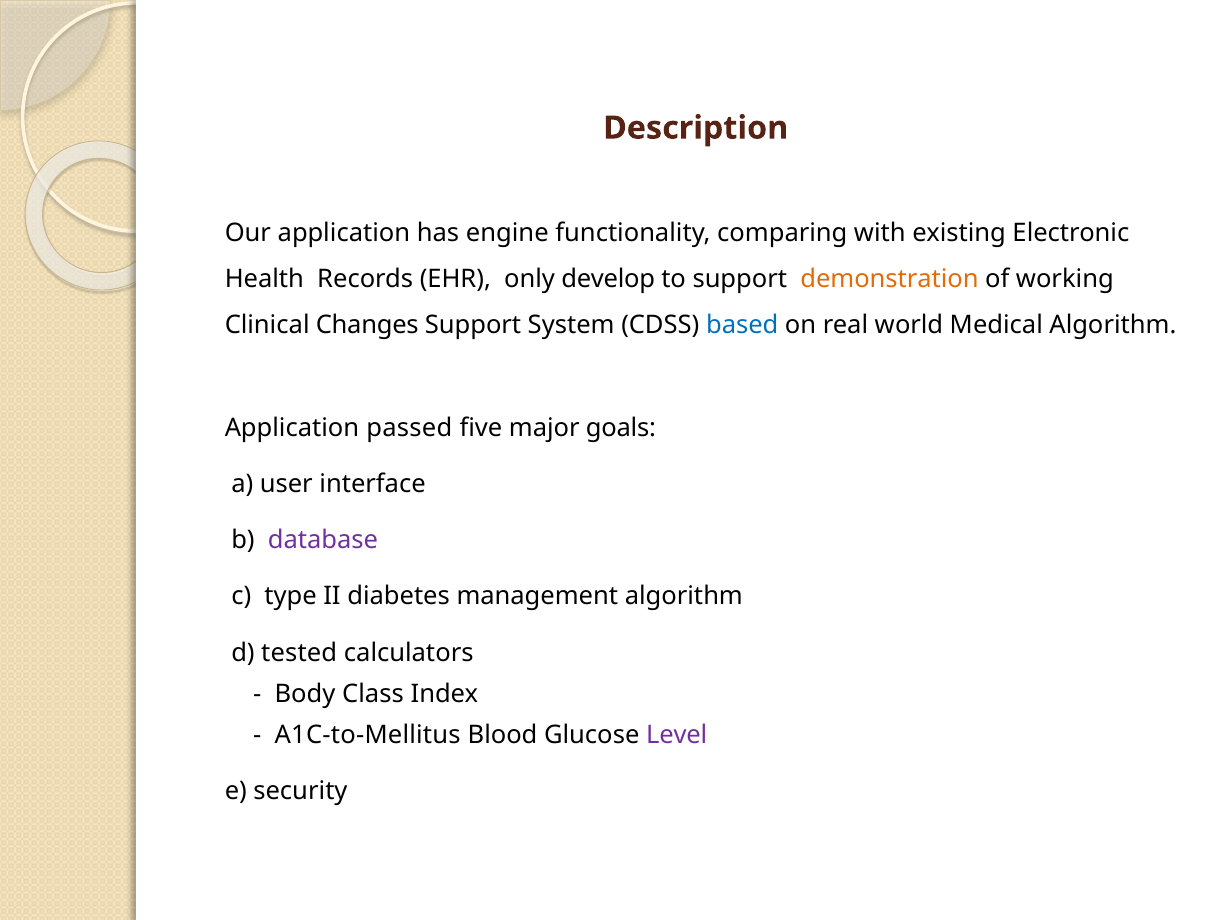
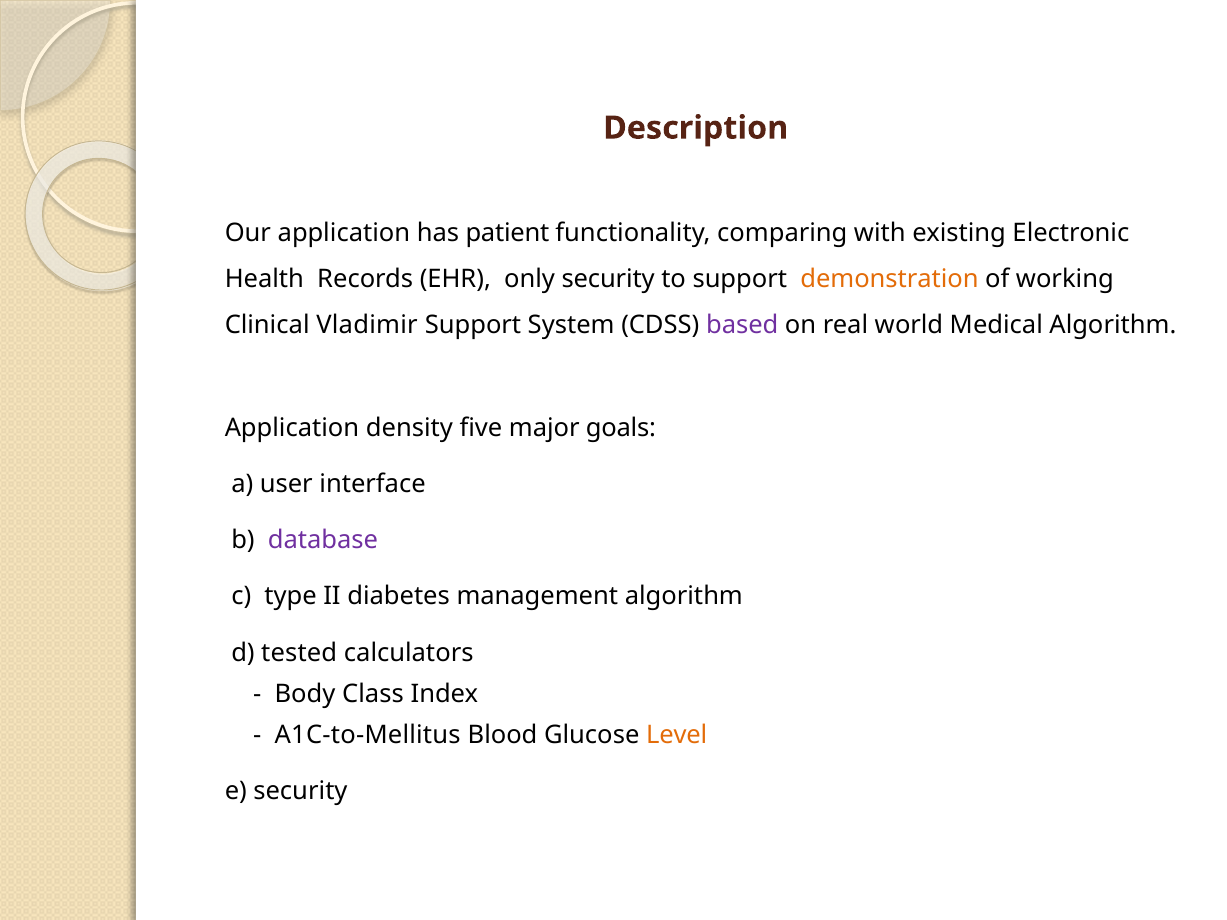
engine: engine -> patient
only develop: develop -> security
Changes: Changes -> Vladimir
based colour: blue -> purple
passed: passed -> density
Level colour: purple -> orange
